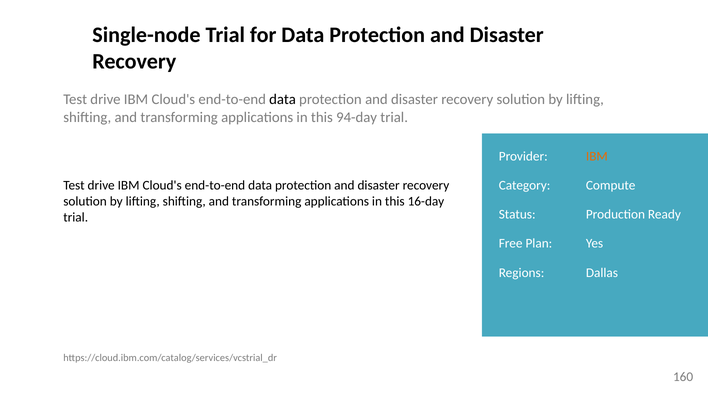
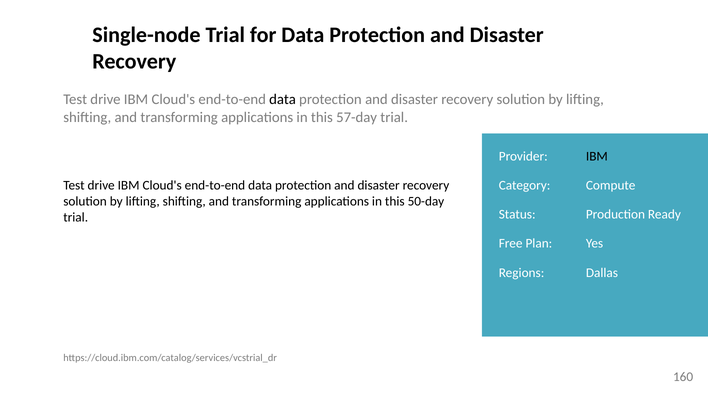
94-day: 94-day -> 57-day
IBM at (597, 157) colour: orange -> black
16-day: 16-day -> 50-day
